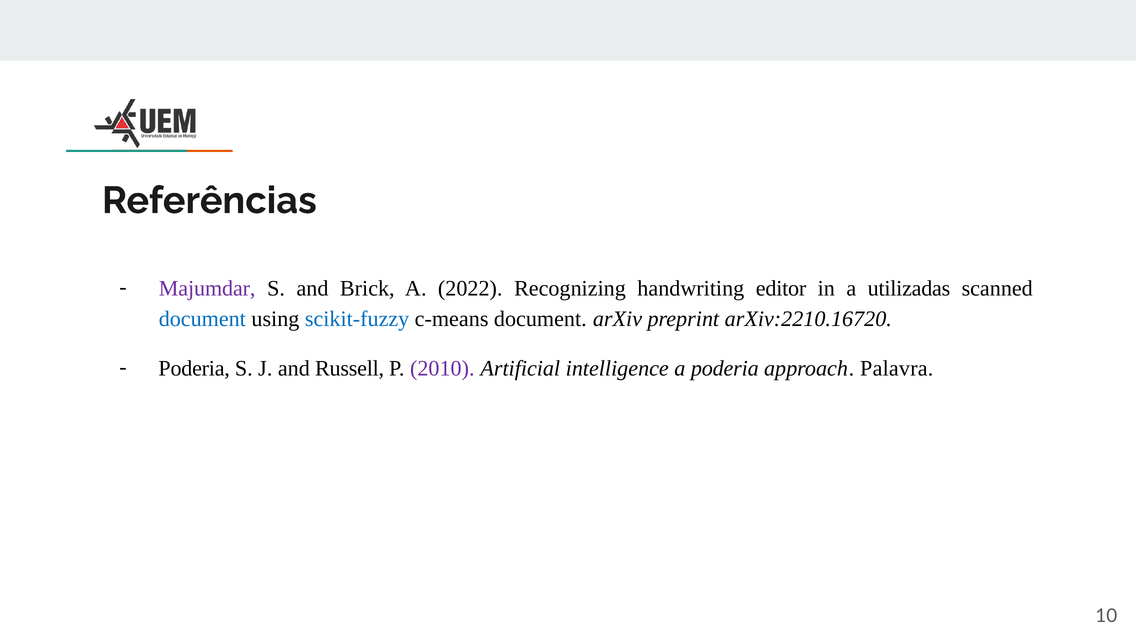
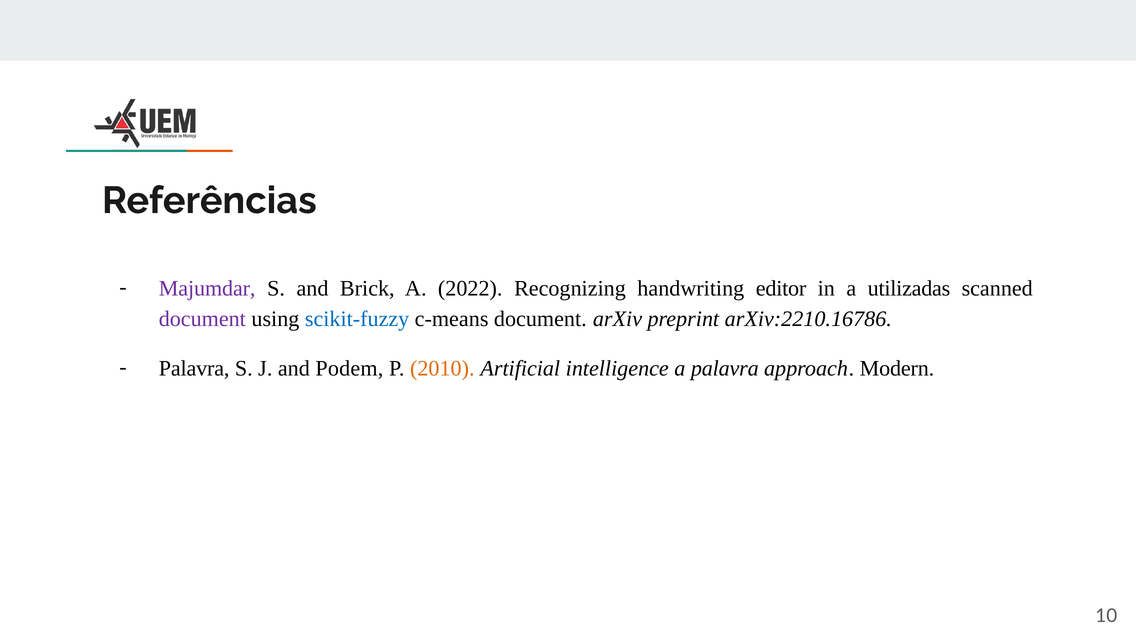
document at (202, 319) colour: blue -> purple
arXiv:2210.16720: arXiv:2210.16720 -> arXiv:2210.16786
Poderia at (194, 368): Poderia -> Palavra
Russell: Russell -> Podem
2010 colour: purple -> orange
a poderia: poderia -> palavra
Palavra: Palavra -> Modern
